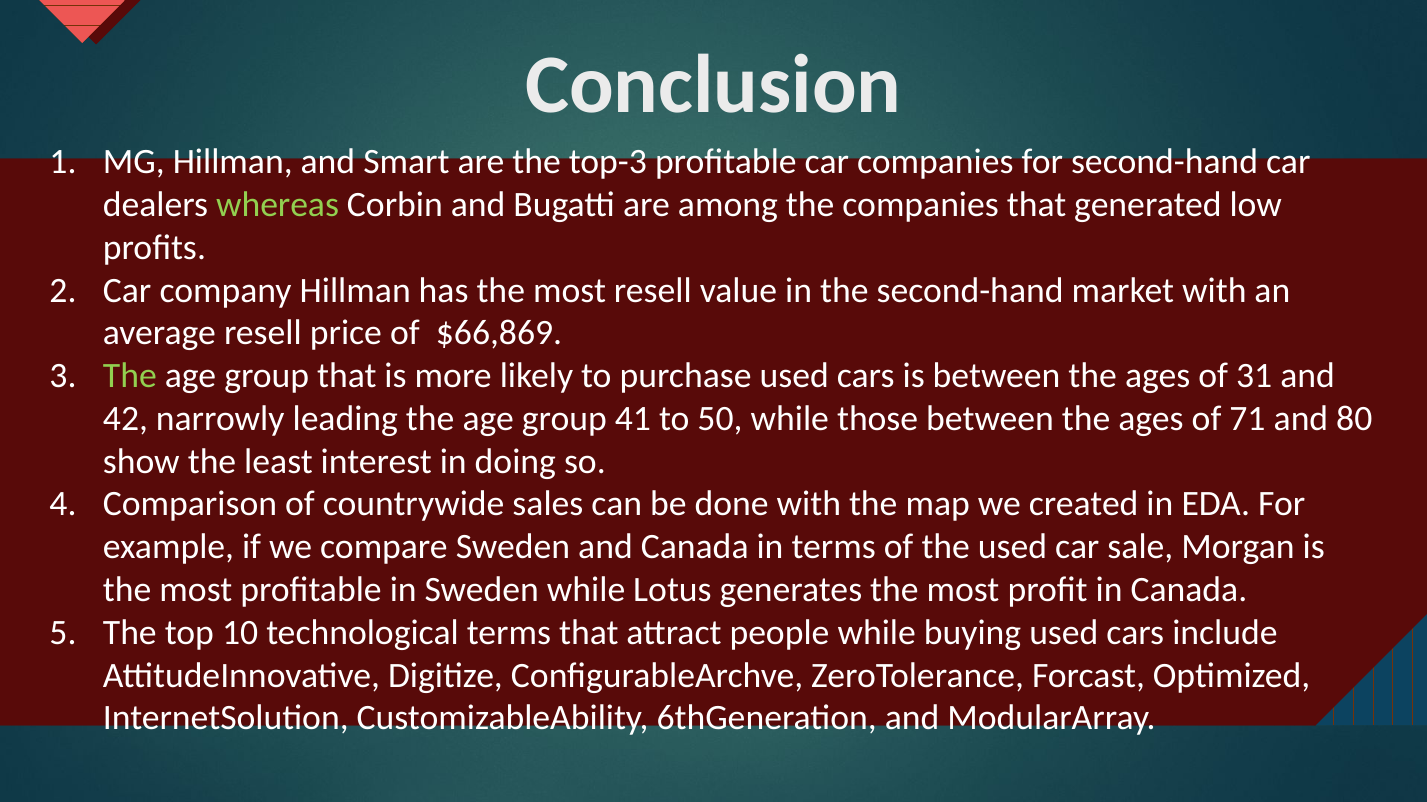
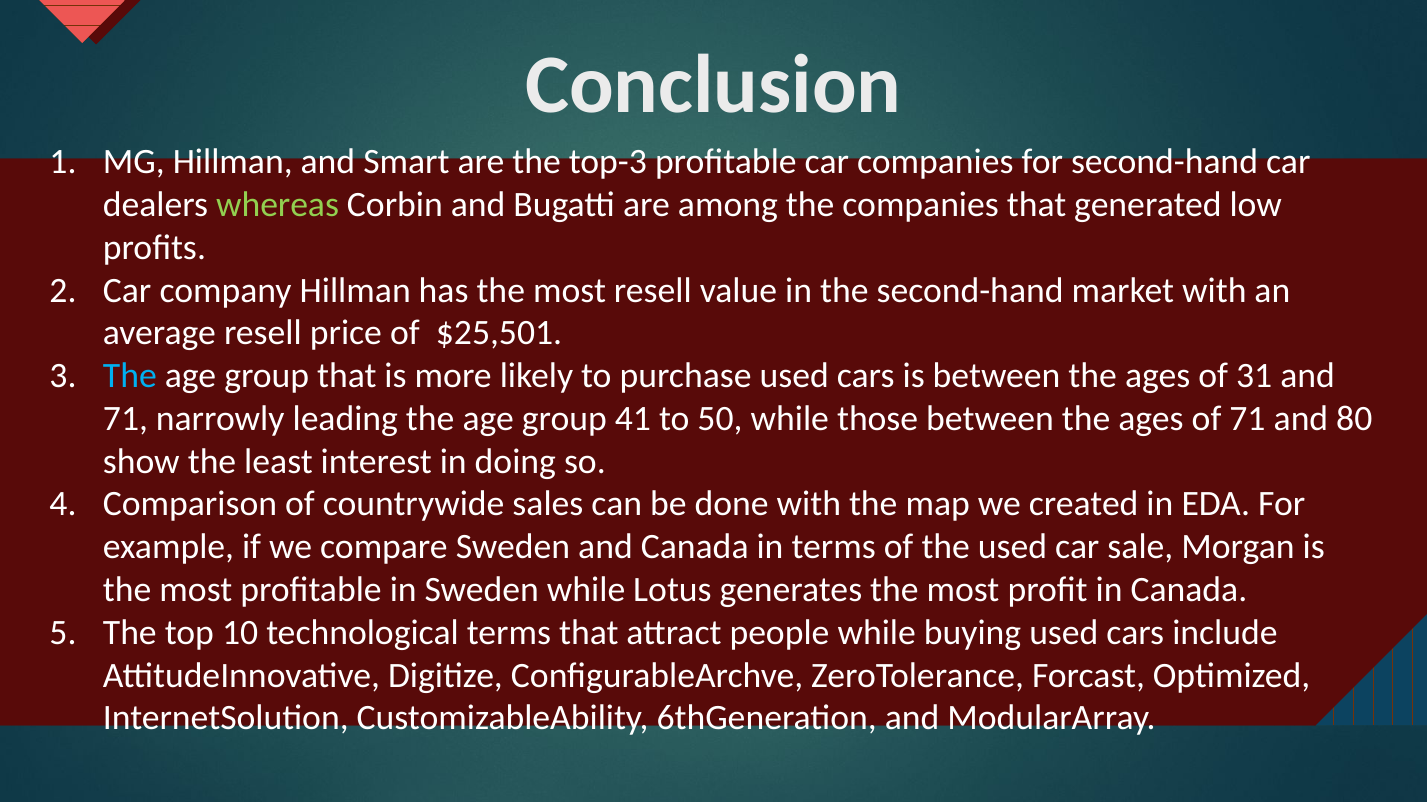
$66,869: $66,869 -> $25,501
The at (130, 376) colour: light green -> light blue
42 at (125, 419): 42 -> 71
